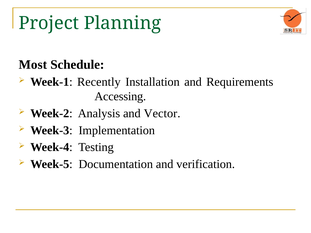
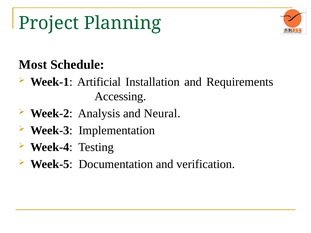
Recently: Recently -> Artificial
Vector: Vector -> Neural
